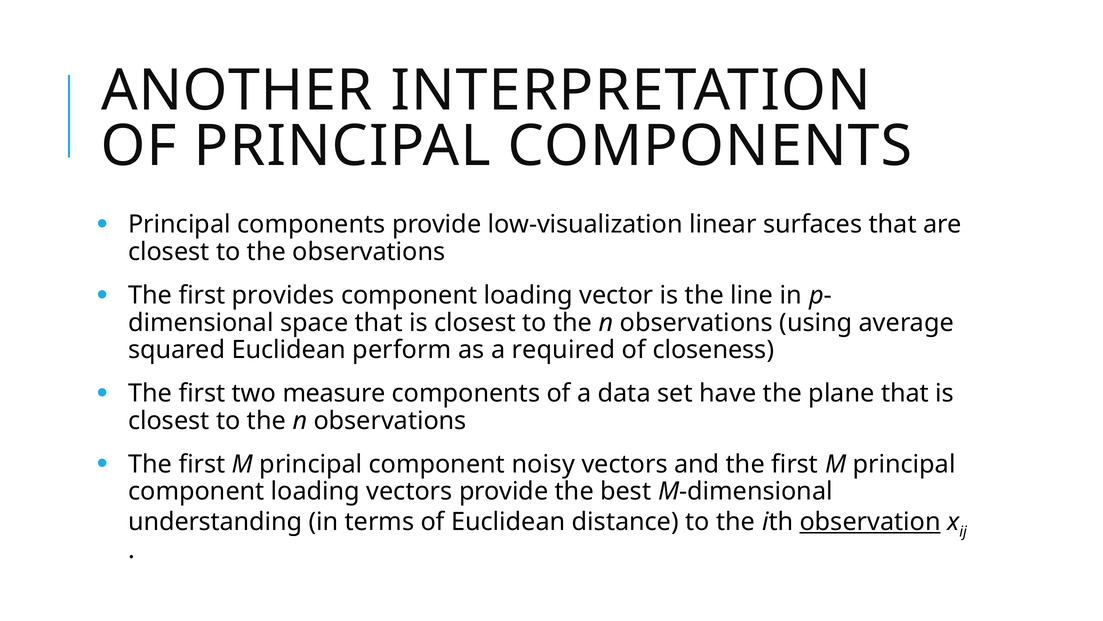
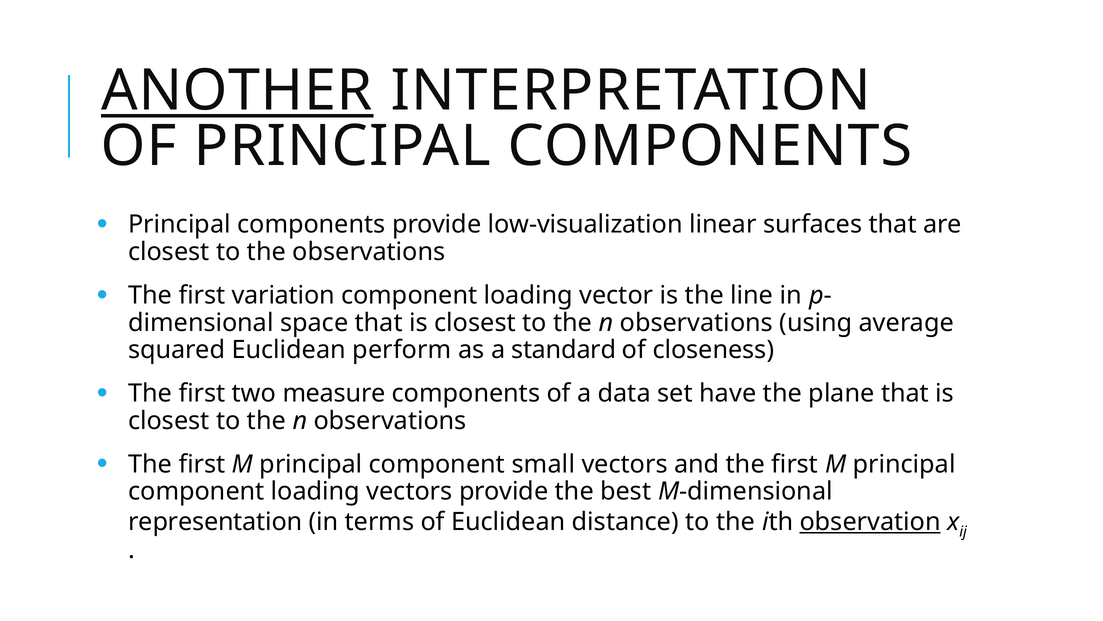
ANOTHER underline: none -> present
provides: provides -> variation
required: required -> standard
noisy: noisy -> small
understanding: understanding -> representation
